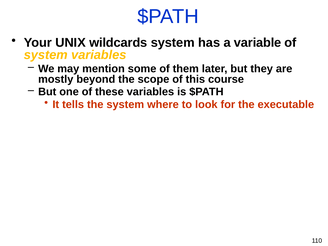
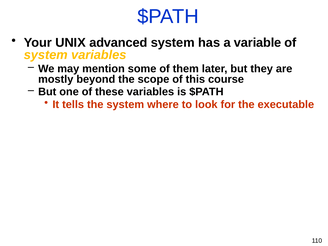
wildcards: wildcards -> advanced
